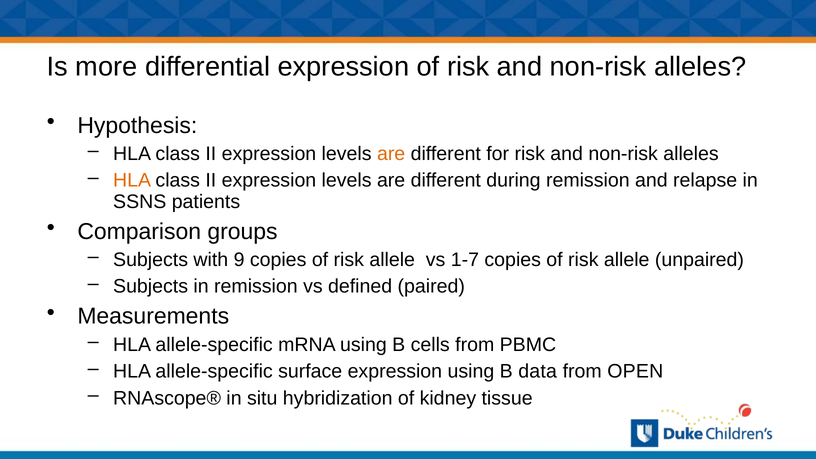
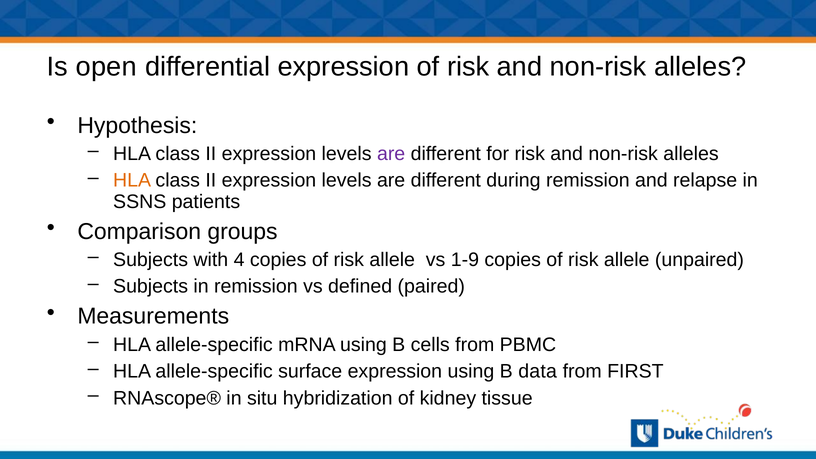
more: more -> open
are at (391, 154) colour: orange -> purple
9: 9 -> 4
1-7: 1-7 -> 1-9
OPEN: OPEN -> FIRST
